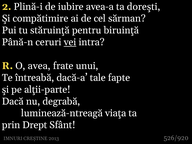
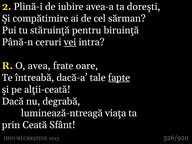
unui: unui -> oare
fapte underline: none -> present
alţii-parte: alţii-parte -> alţii-ceată
Drept: Drept -> Ceată
